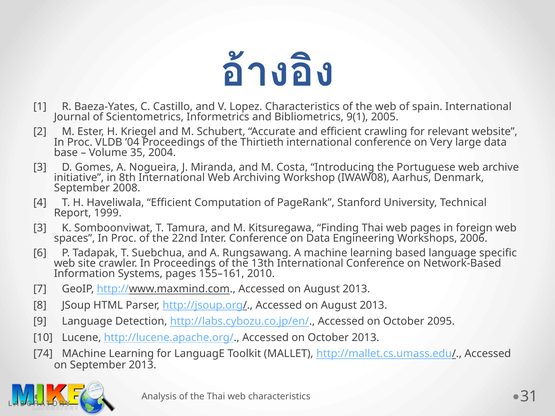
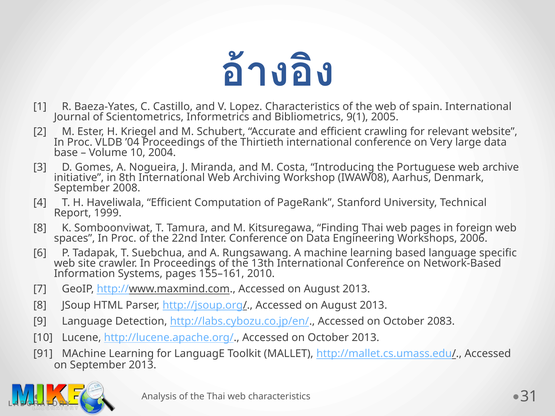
Volume 35: 35 -> 10
3 at (40, 228): 3 -> 8
2095: 2095 -> 2083
74: 74 -> 91
